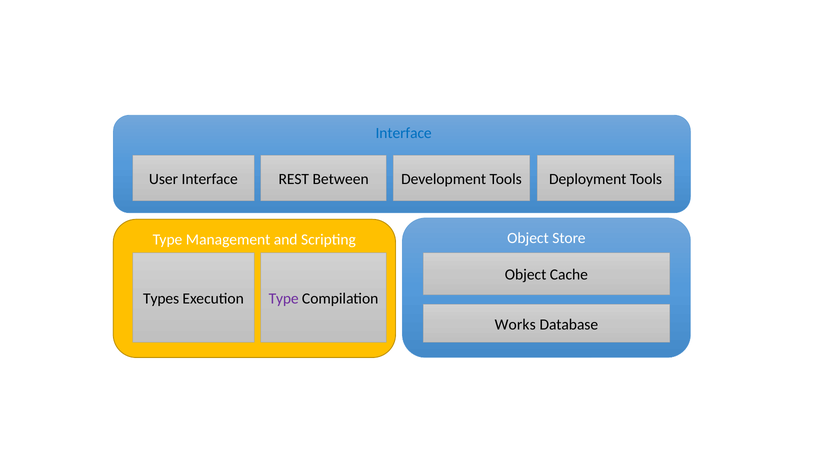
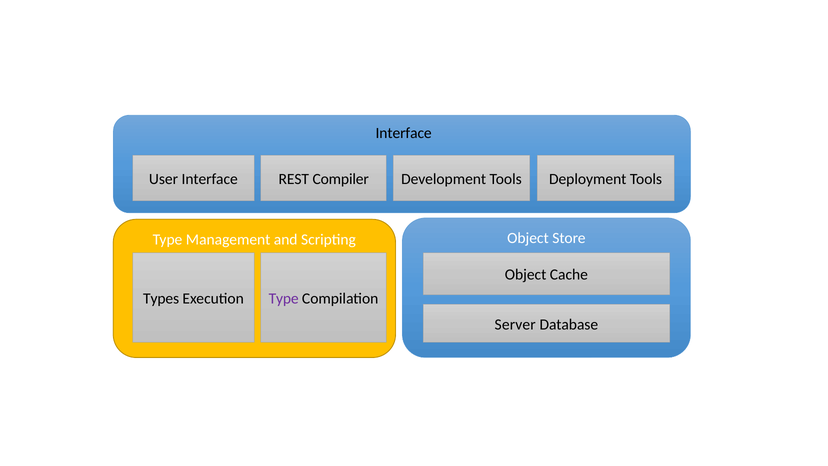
Interface at (404, 133) colour: blue -> black
Between: Between -> Compiler
Works: Works -> Server
